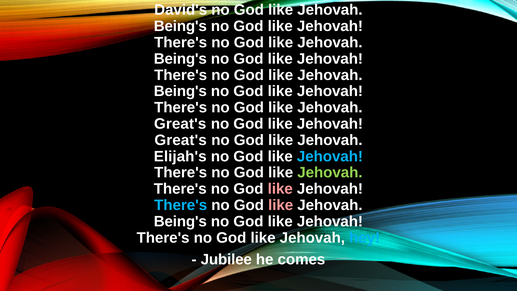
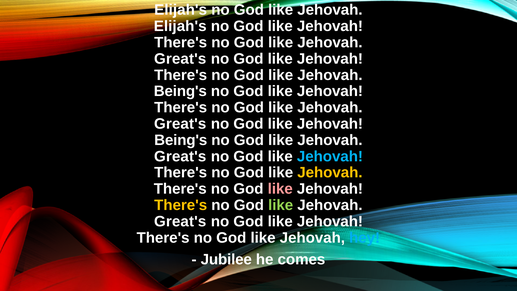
David's at (181, 10): David's -> Elijah's
Being's at (180, 26): Being's -> Elijah's
Being's at (180, 59): Being's -> Great's
Great's at (181, 140): Great's -> Being's
Elijah's at (180, 156): Elijah's -> Great's
Jehovah at (330, 173) colour: light green -> yellow
There's at (181, 205) colour: light blue -> yellow
like at (281, 205) colour: pink -> light green
Being's at (180, 221): Being's -> Great's
